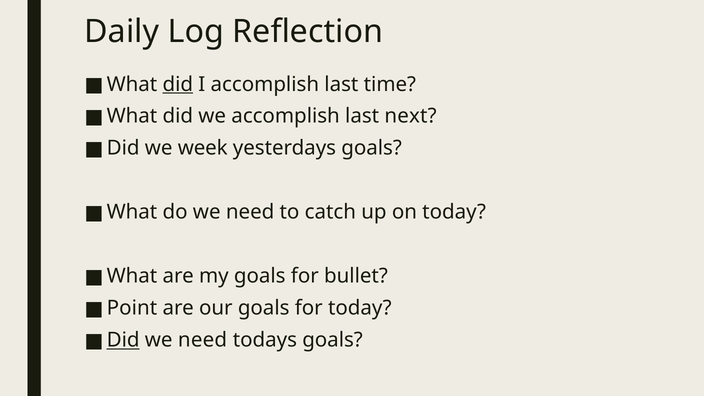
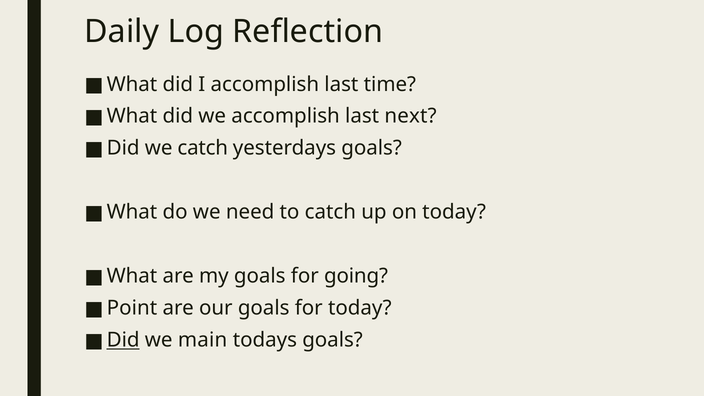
did at (178, 84) underline: present -> none
we week: week -> catch
bullet: bullet -> going
need at (203, 340): need -> main
